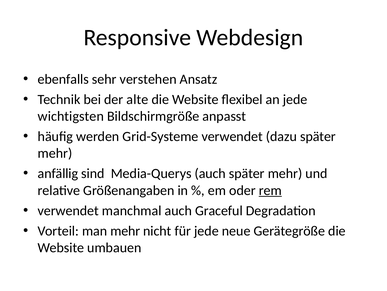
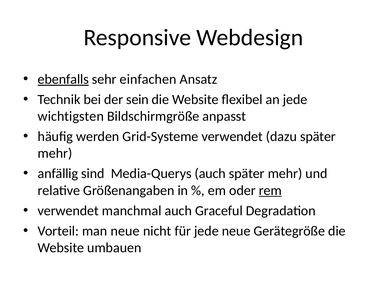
ebenfalls underline: none -> present
verstehen: verstehen -> einfachen
alte: alte -> sein
man mehr: mehr -> neue
